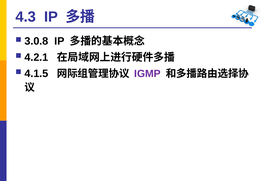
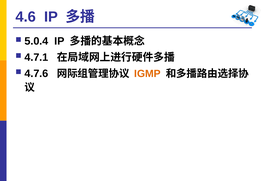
4.3: 4.3 -> 4.6
3.0.8: 3.0.8 -> 5.0.4
4.2.1: 4.2.1 -> 4.7.1
4.1.5: 4.1.5 -> 4.7.6
IGMP colour: purple -> orange
